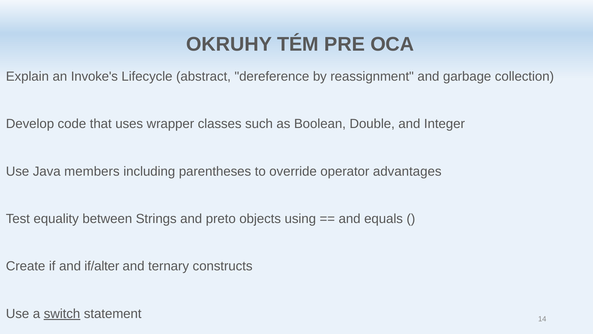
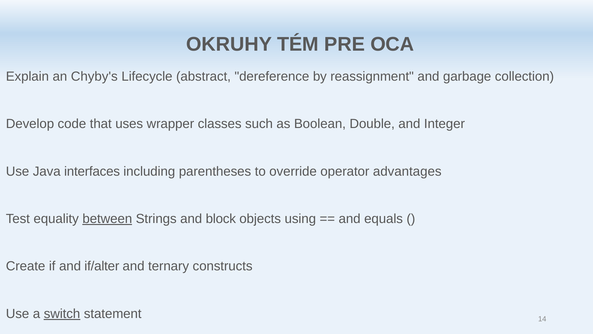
Invoke's: Invoke's -> Chyby's
members: members -> interfaces
between underline: none -> present
preto: preto -> block
